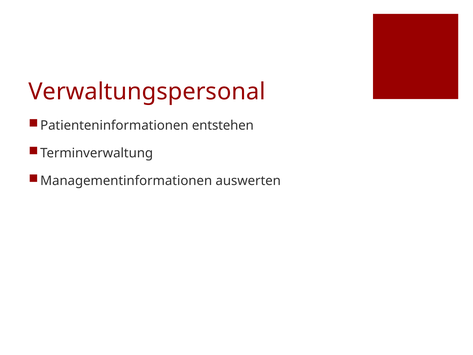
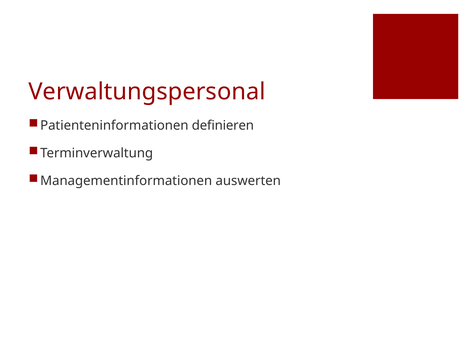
entstehen: entstehen -> definieren
